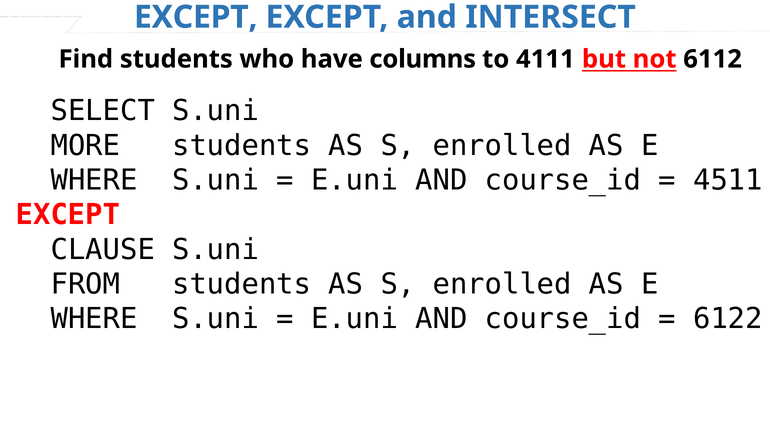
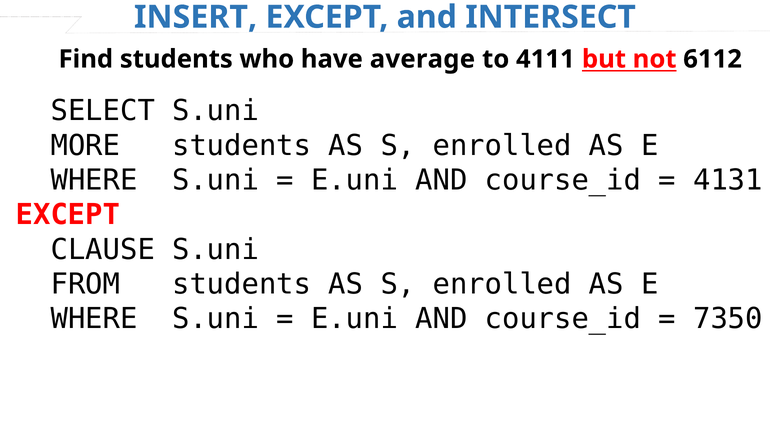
EXCEPT at (196, 17): EXCEPT -> INSERT
columns: columns -> average
4511: 4511 -> 4131
6122: 6122 -> 7350
